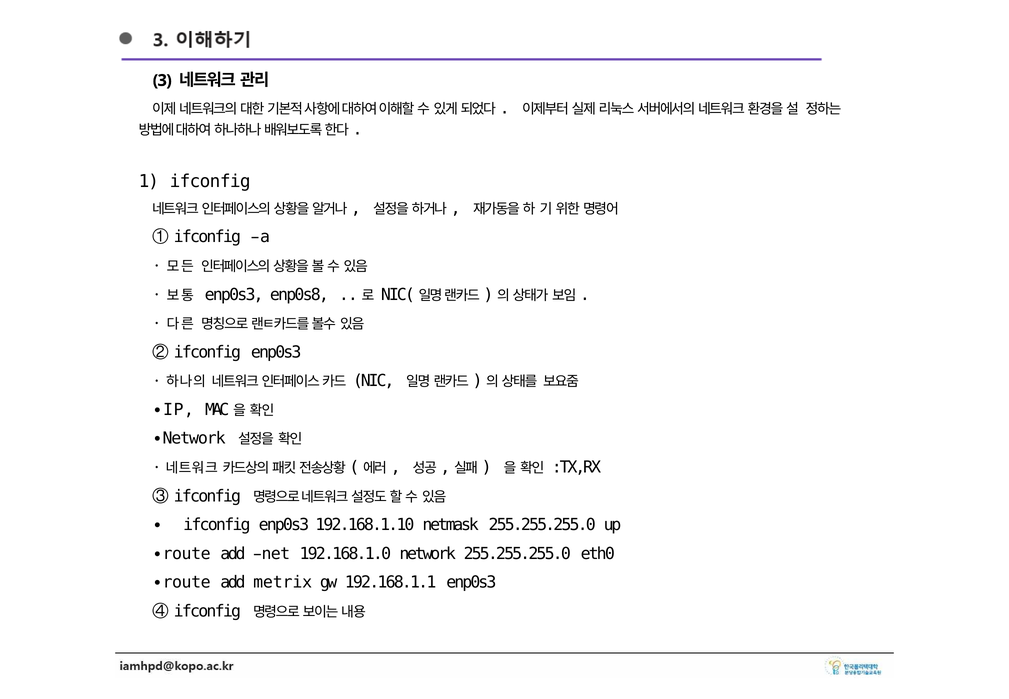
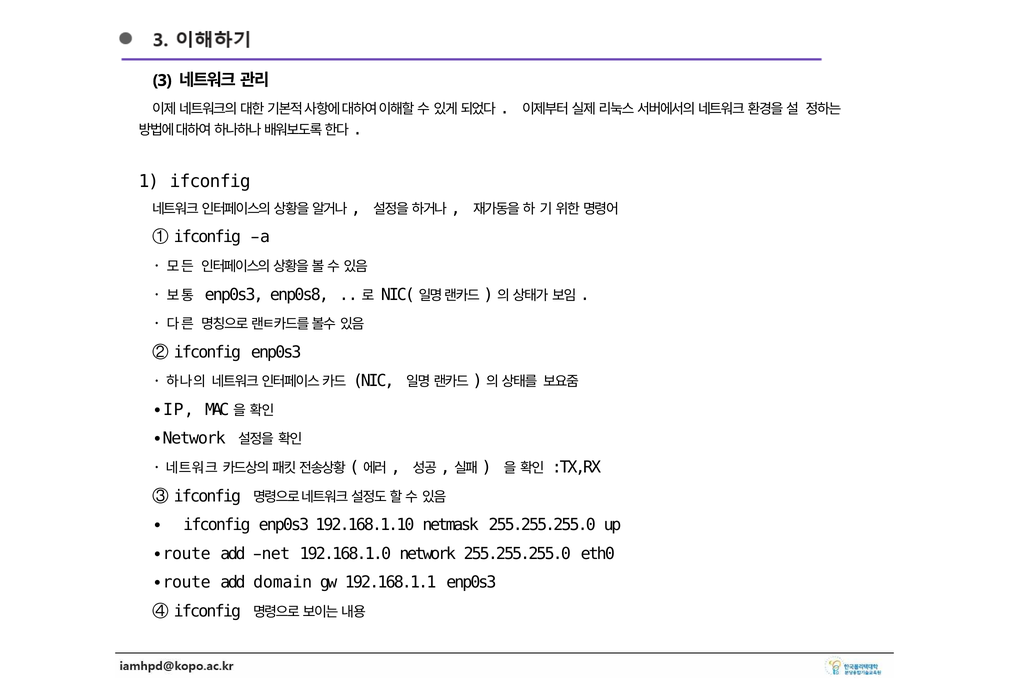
metrix: metrix -> domain
